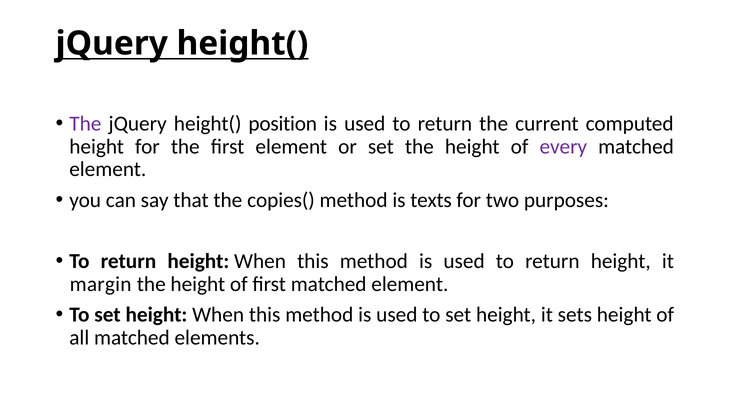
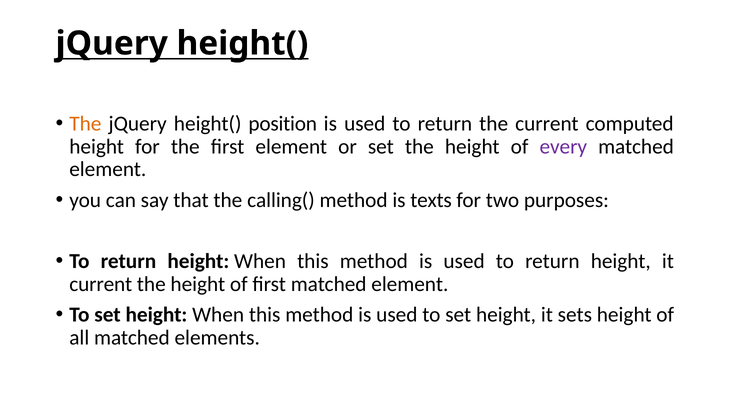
The at (85, 123) colour: purple -> orange
copies(: copies( -> calling(
margin at (101, 284): margin -> current
